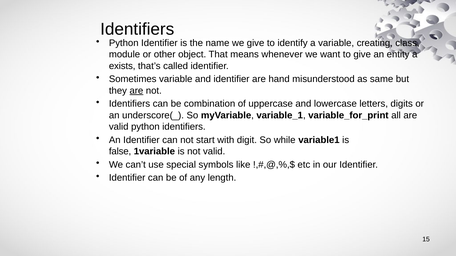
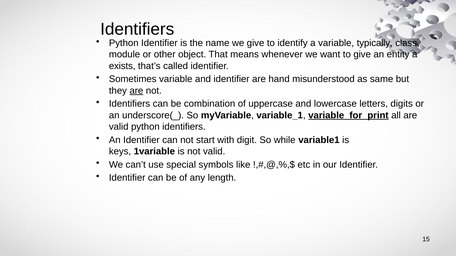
creating: creating -> typically
variable_for_print underline: none -> present
false: false -> keys
